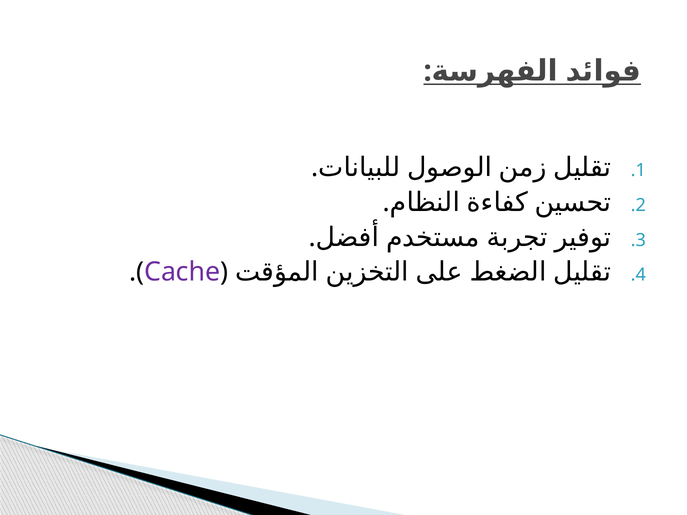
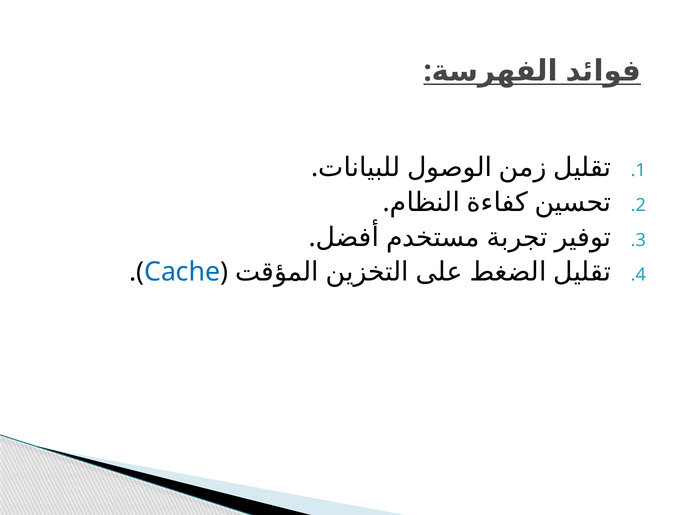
Cache colour: purple -> blue
